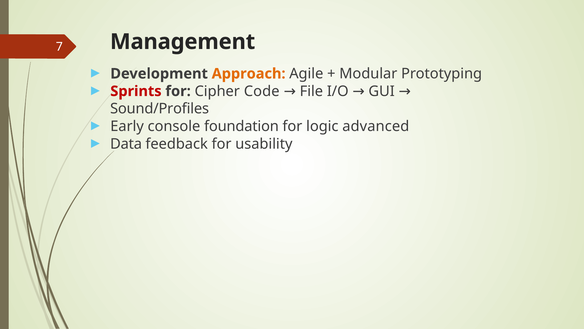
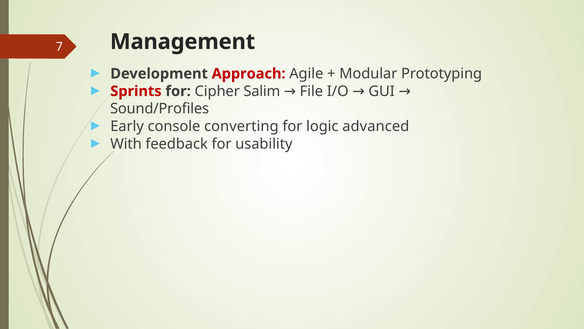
Approach colour: orange -> red
Code: Code -> Salim
foundation: foundation -> converting
Data: Data -> With
